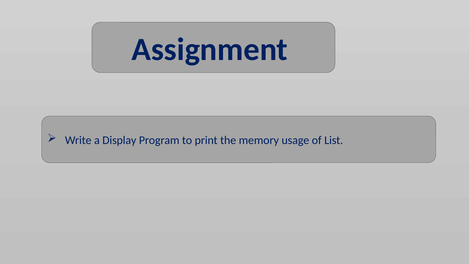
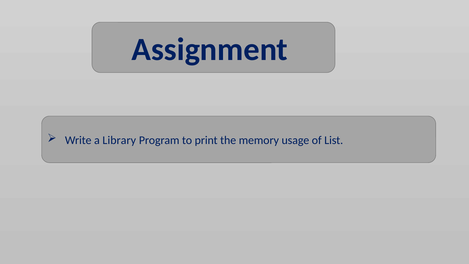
Display: Display -> Library
